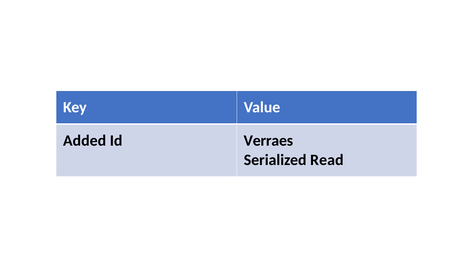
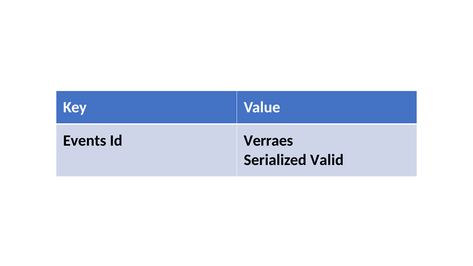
Added: Added -> Events
Read: Read -> Valid
